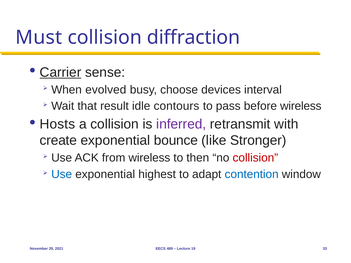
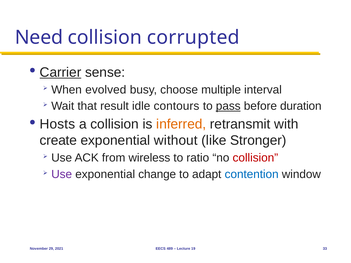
Must: Must -> Need
diffraction: diffraction -> corrupted
devices: devices -> multiple
pass underline: none -> present
before wireless: wireless -> duration
inferred colour: purple -> orange
bounce: bounce -> without
then: then -> ratio
Use at (62, 174) colour: blue -> purple
highest: highest -> change
